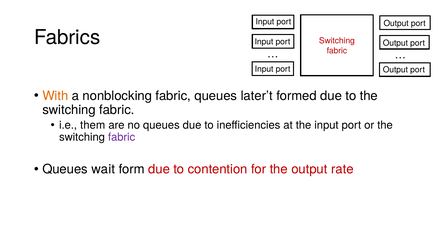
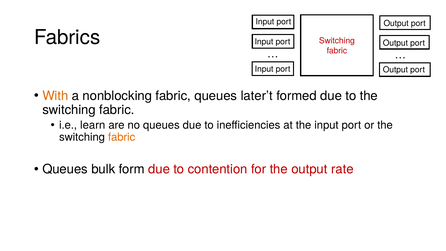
them: them -> learn
fabric at (122, 137) colour: purple -> orange
wait: wait -> bulk
